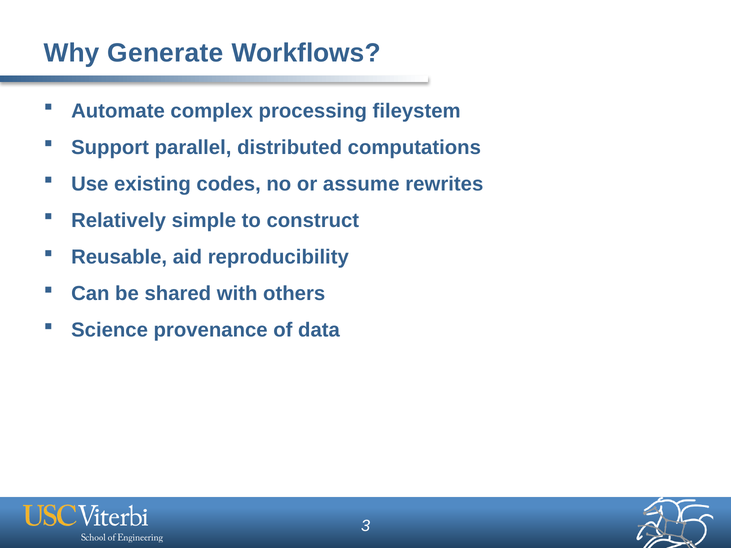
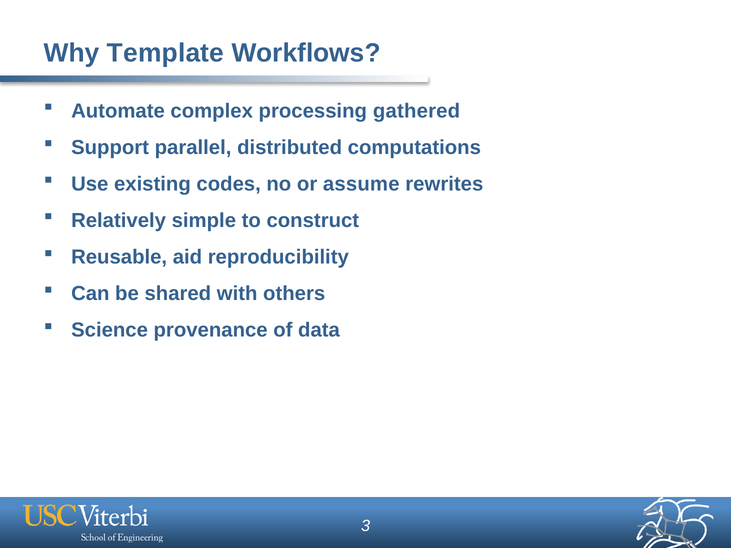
Generate: Generate -> Template
fileystem: fileystem -> gathered
